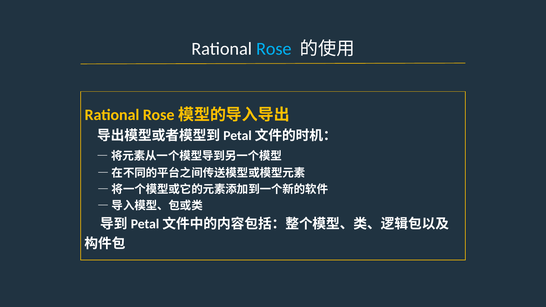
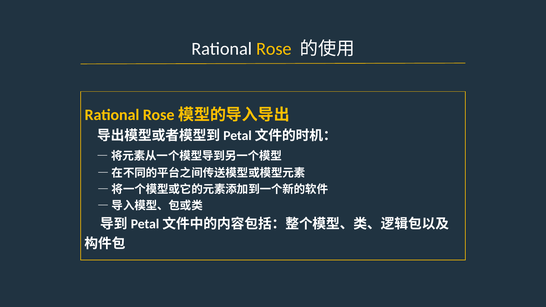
Rose colour: light blue -> yellow
